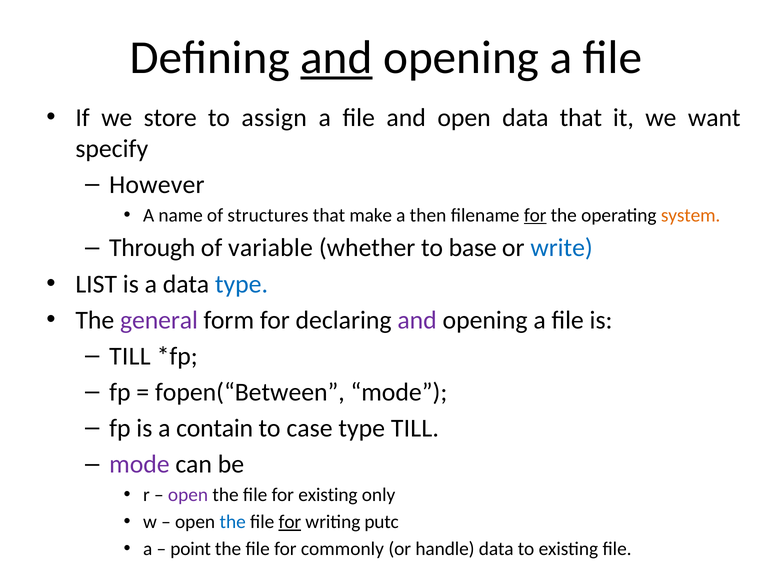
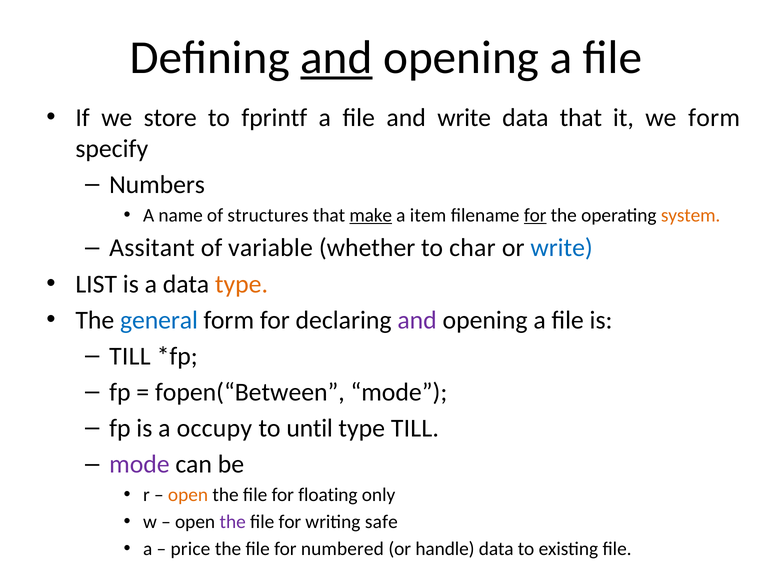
assign: assign -> fprintf
and open: open -> write
we want: want -> form
However: However -> Numbers
make underline: none -> present
then: then -> item
Through: Through -> Assitant
base: base -> char
type at (241, 284) colour: blue -> orange
general colour: purple -> blue
contain: contain -> occupy
case: case -> until
open at (188, 495) colour: purple -> orange
for existing: existing -> floating
the at (233, 522) colour: blue -> purple
for at (290, 522) underline: present -> none
putc: putc -> safe
point: point -> price
commonly: commonly -> numbered
